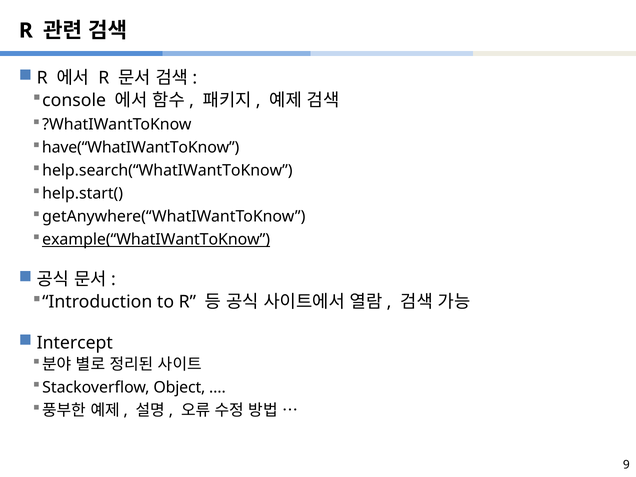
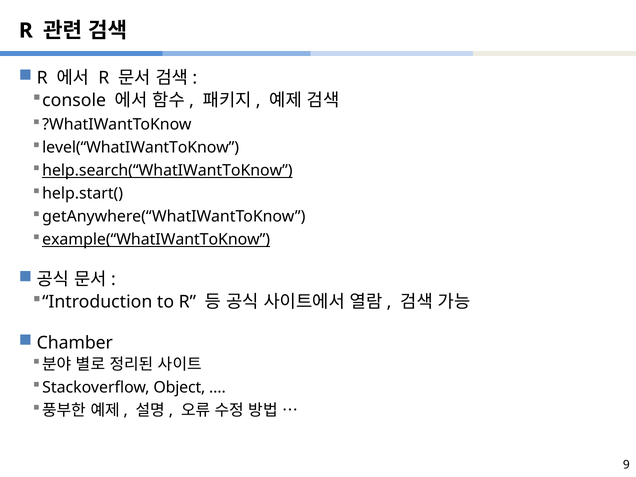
have(“WhatIWantToKnow: have(“WhatIWantToKnow -> level(“WhatIWantToKnow
help.search(“WhatIWantToKnow underline: none -> present
Intercept: Intercept -> Chamber
